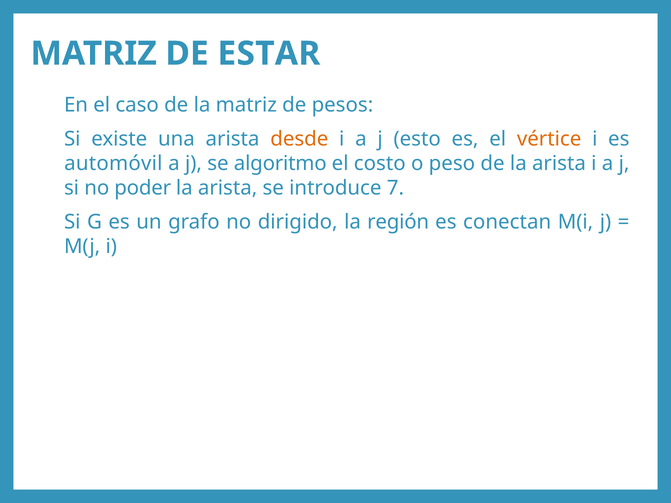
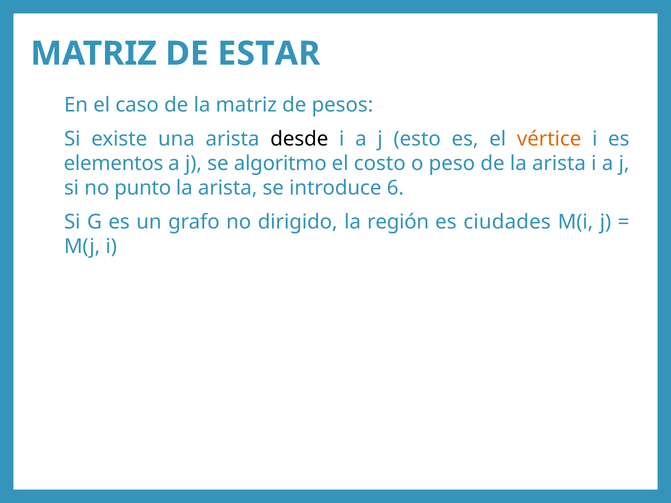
desde colour: orange -> black
automóvil: automóvil -> elementos
poder: poder -> punto
7: 7 -> 6
conectan: conectan -> ciudades
